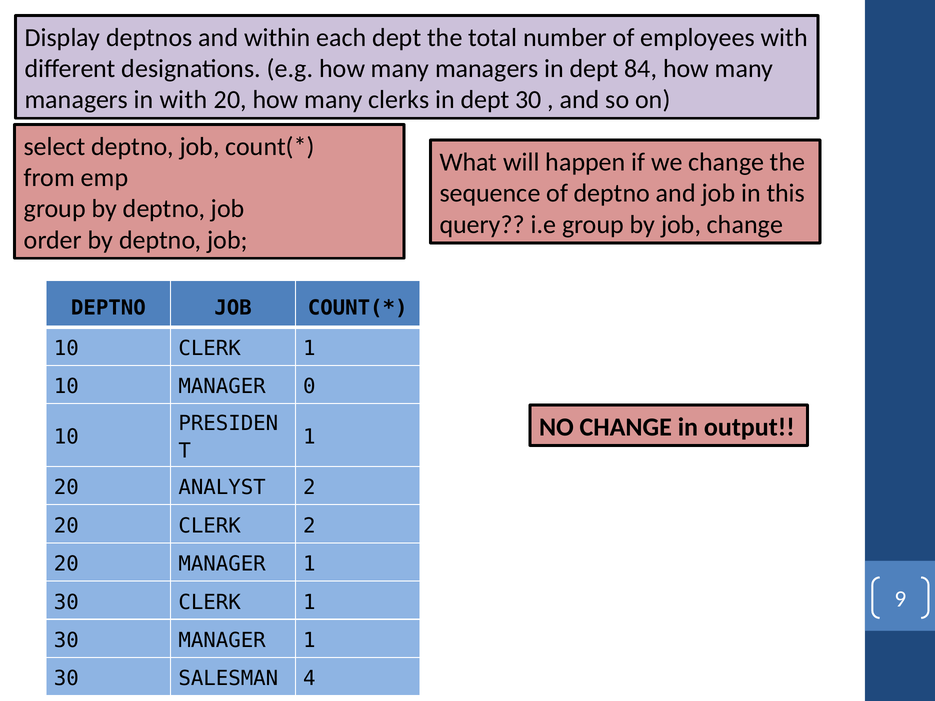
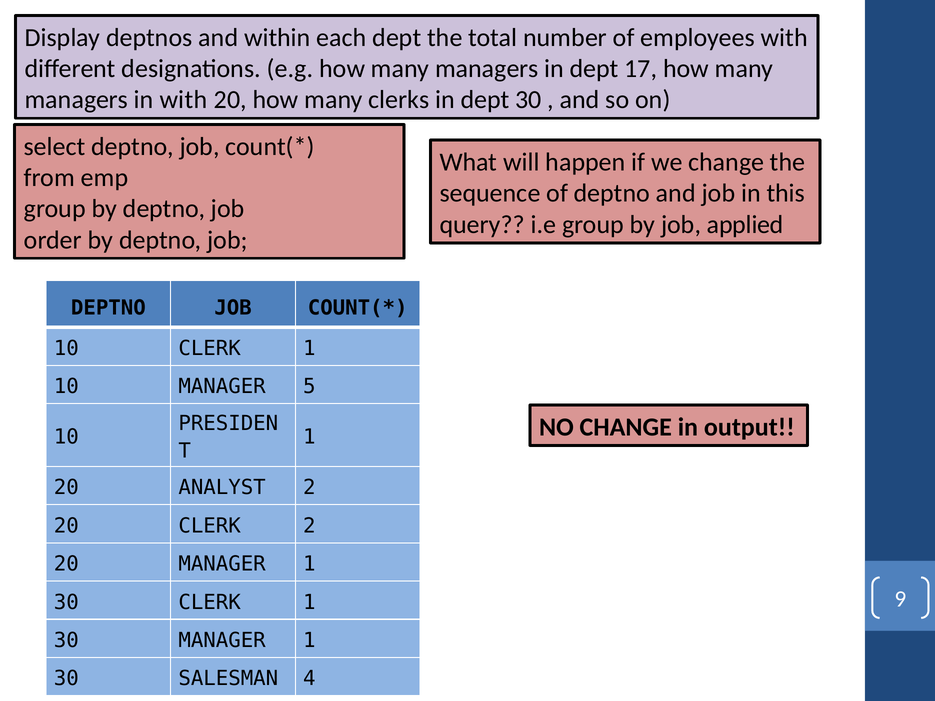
84: 84 -> 17
job change: change -> applied
0: 0 -> 5
